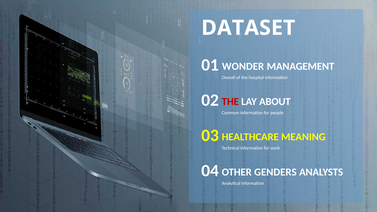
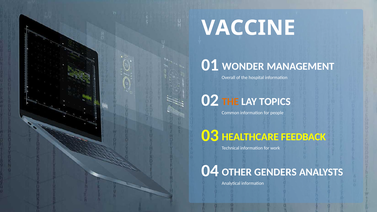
DATASET: DATASET -> VACCINE
THE at (230, 102) colour: red -> orange
ABOUT: ABOUT -> TOPICS
MEANING: MEANING -> FEEDBACK
